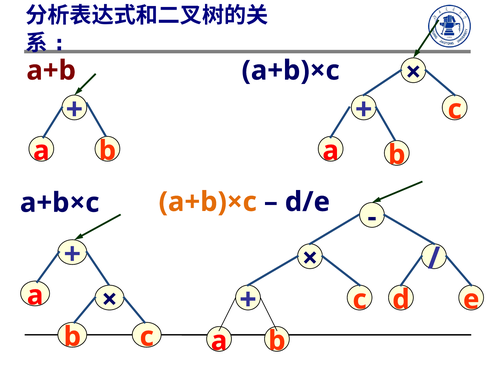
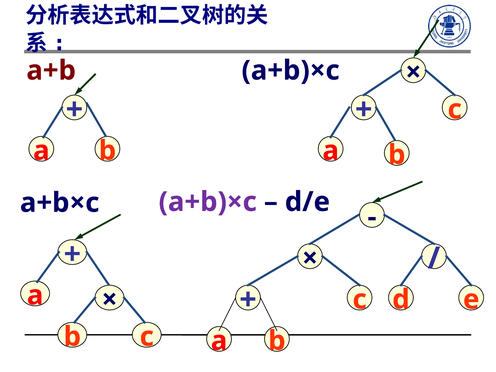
a+b)×c at (208, 202) colour: orange -> purple
